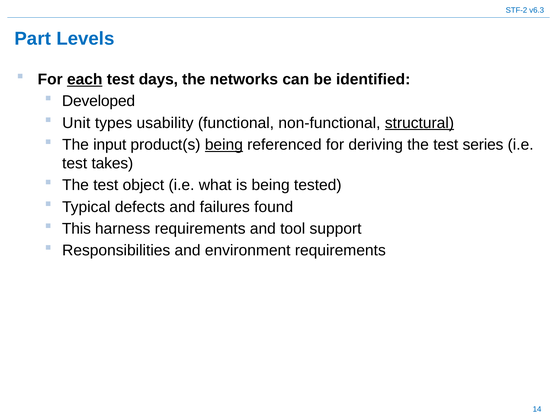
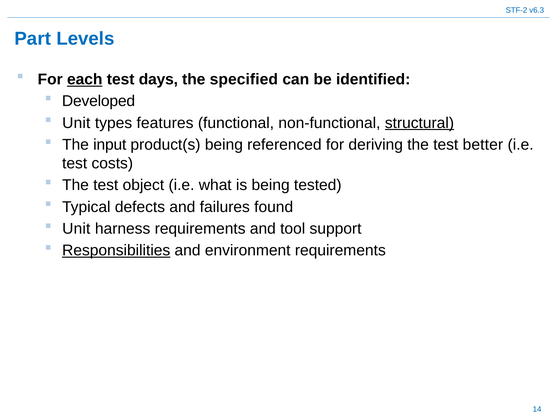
networks: networks -> specified
usability: usability -> features
being at (224, 145) underline: present -> none
series: series -> better
takes: takes -> costs
This at (76, 229): This -> Unit
Responsibilities underline: none -> present
